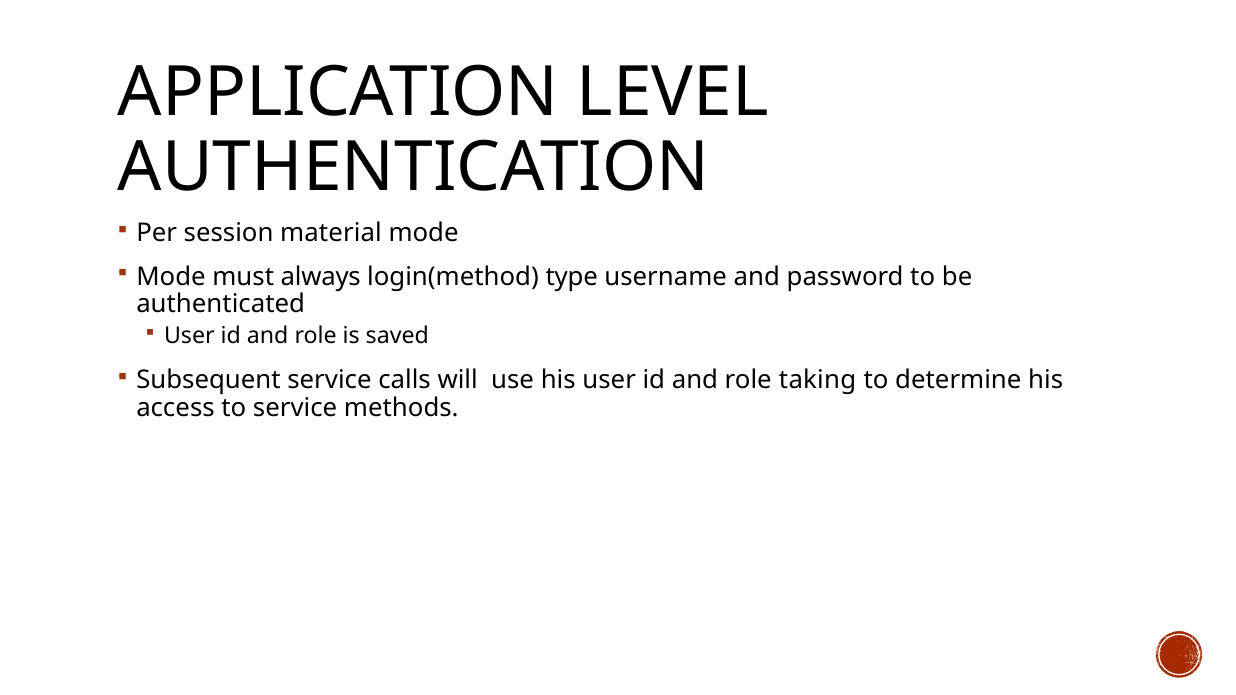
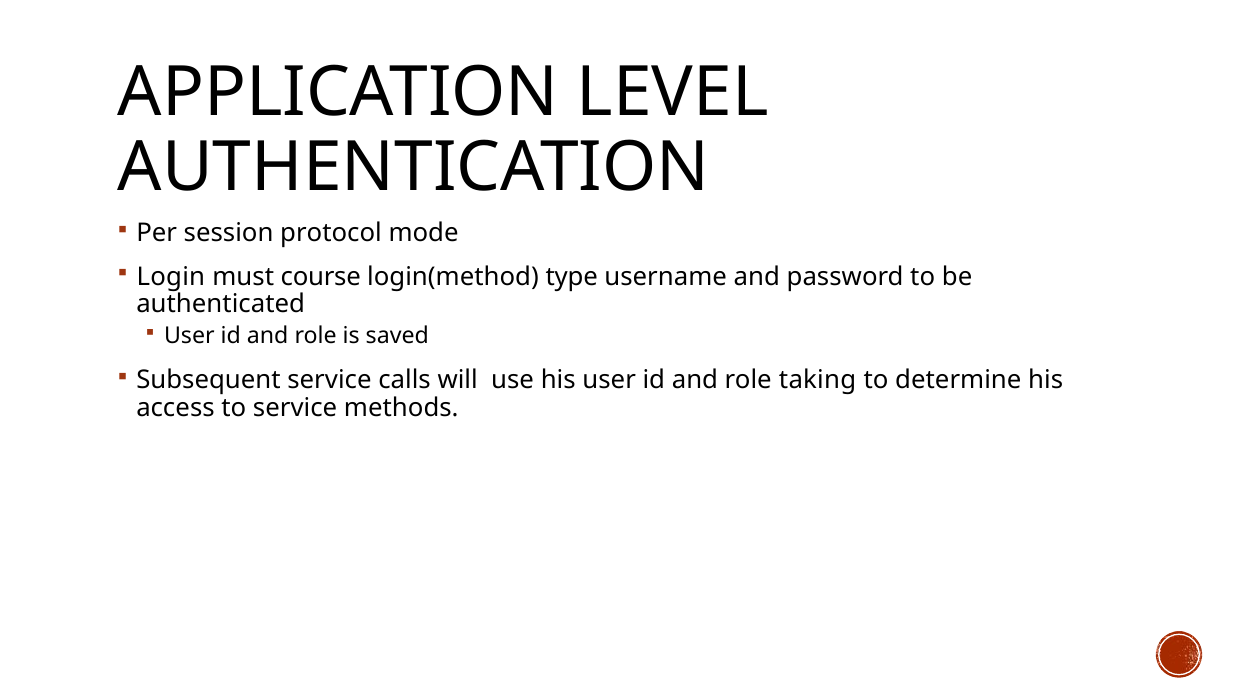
material: material -> protocol
Mode at (171, 277): Mode -> Login
always: always -> course
